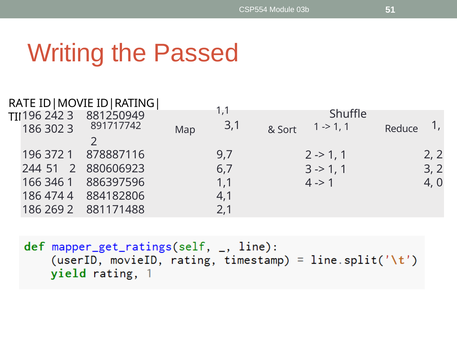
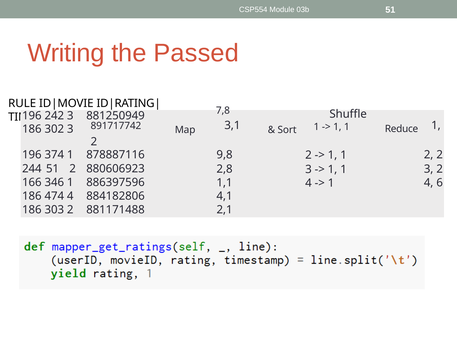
RATE: RATE -> RULE
881250949 1,1: 1,1 -> 7,8
372: 372 -> 374
9,7: 9,7 -> 9,8
6,7: 6,7 -> 2,8
0: 0 -> 6
269: 269 -> 303
